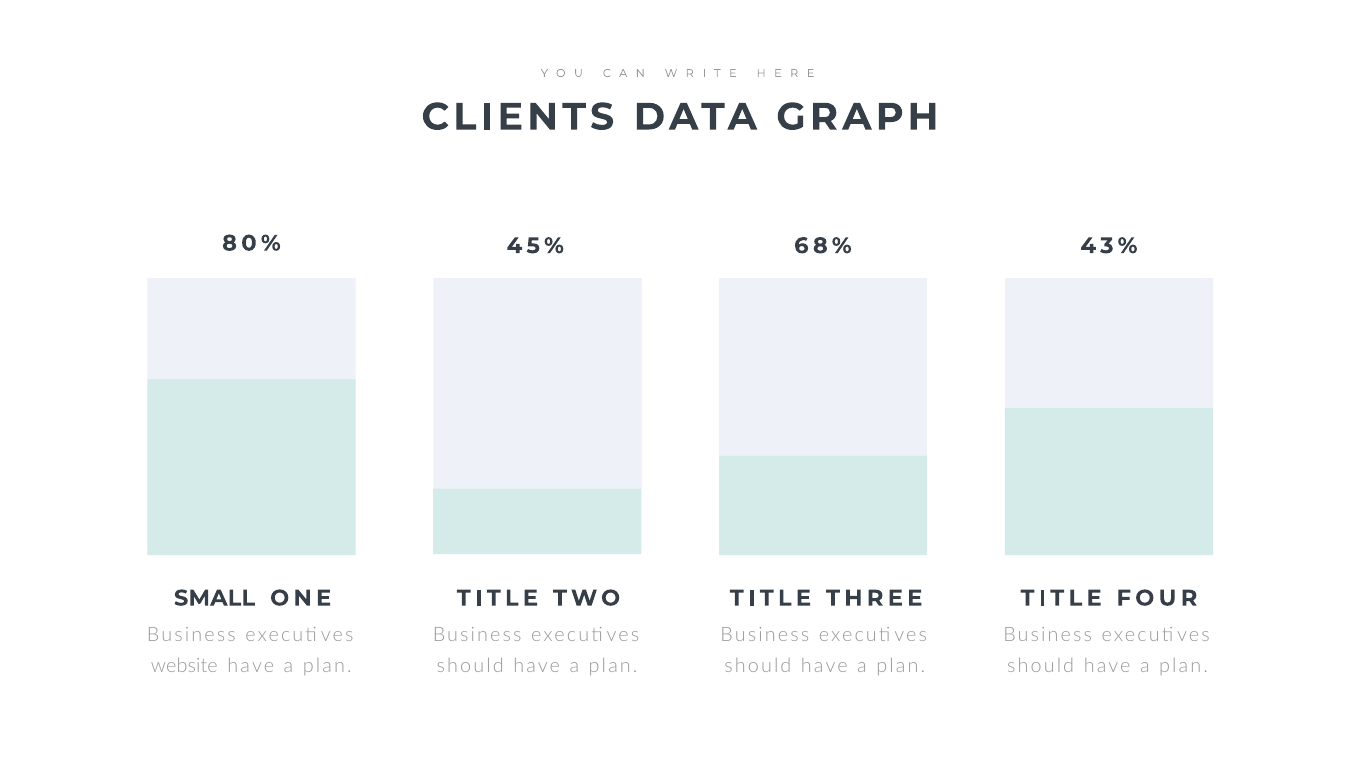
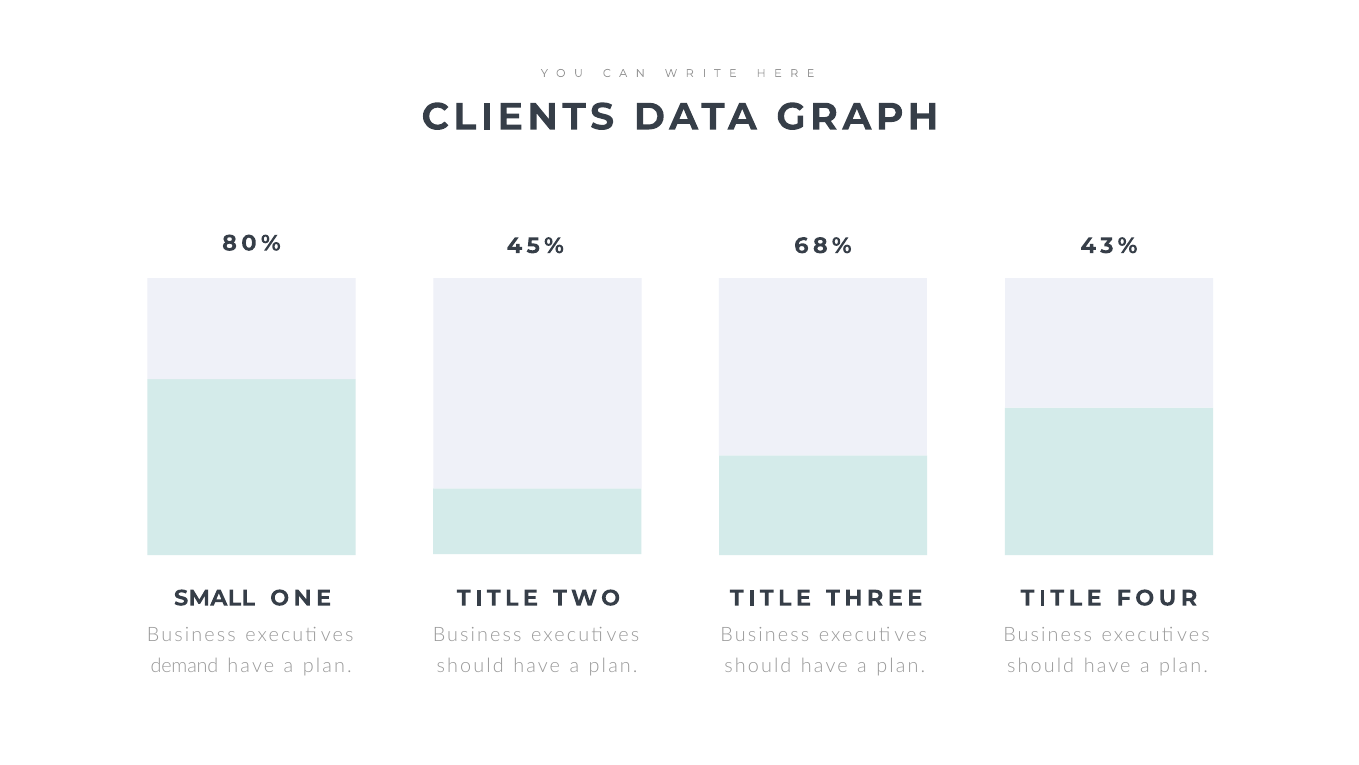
website: website -> demand
